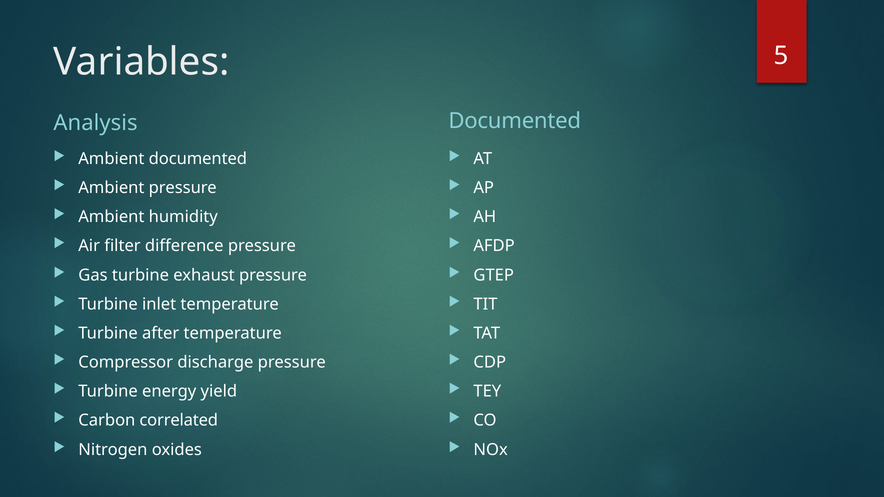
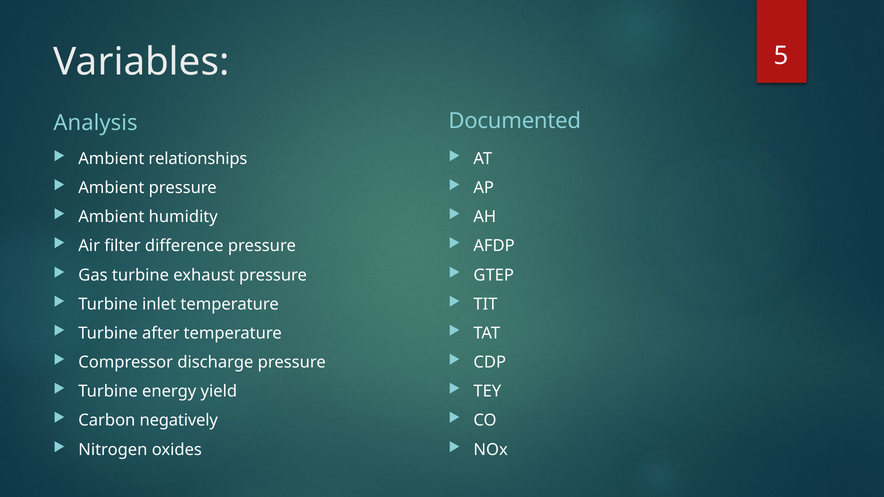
Ambient documented: documented -> relationships
correlated: correlated -> negatively
